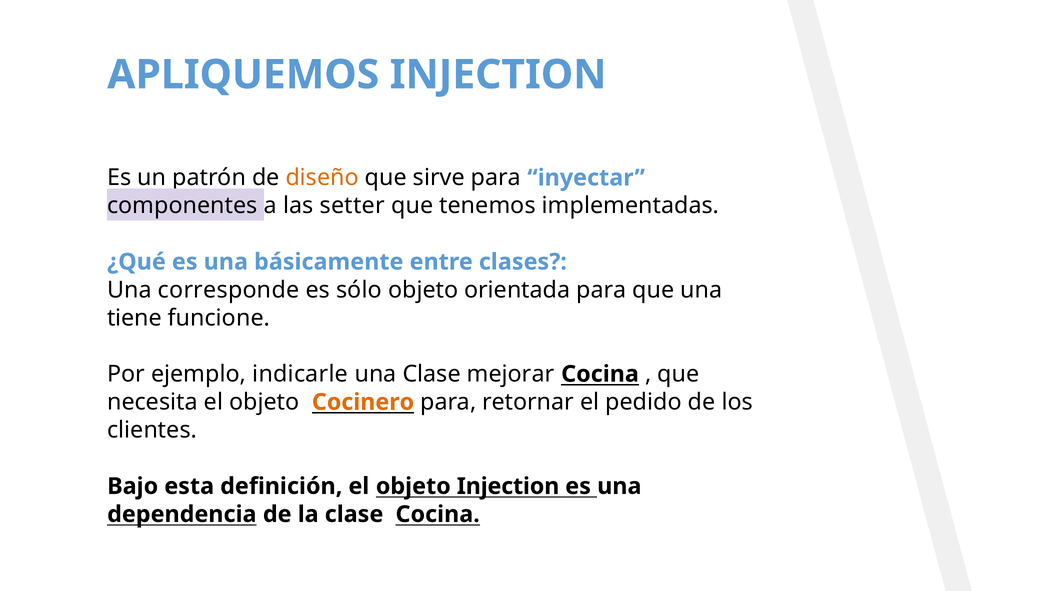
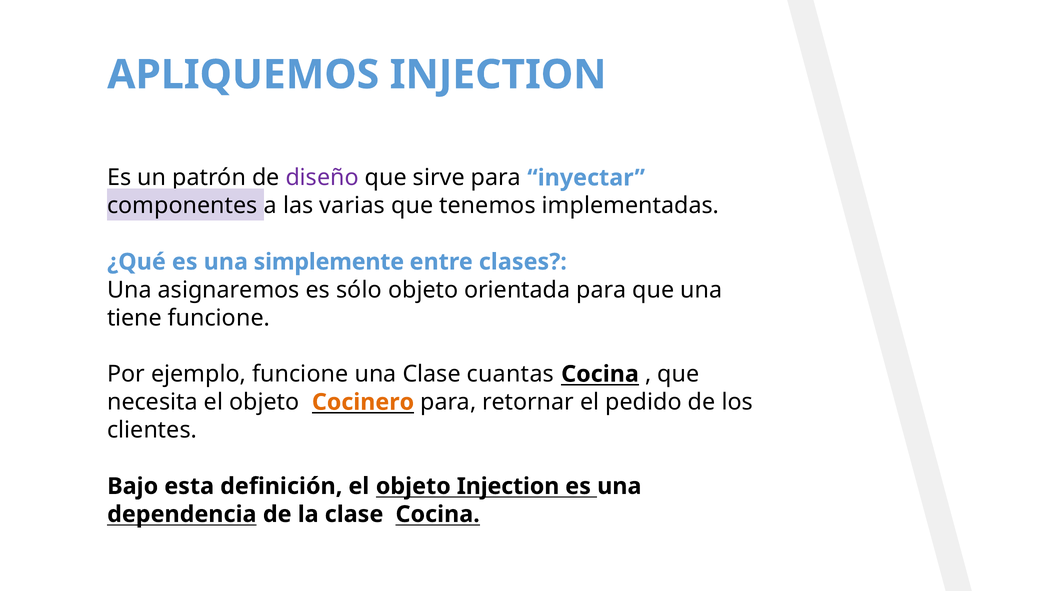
diseño colour: orange -> purple
setter: setter -> varias
básicamente: básicamente -> simplemente
corresponde: corresponde -> asignaremos
ejemplo indicarle: indicarle -> funcione
mejorar: mejorar -> cuantas
